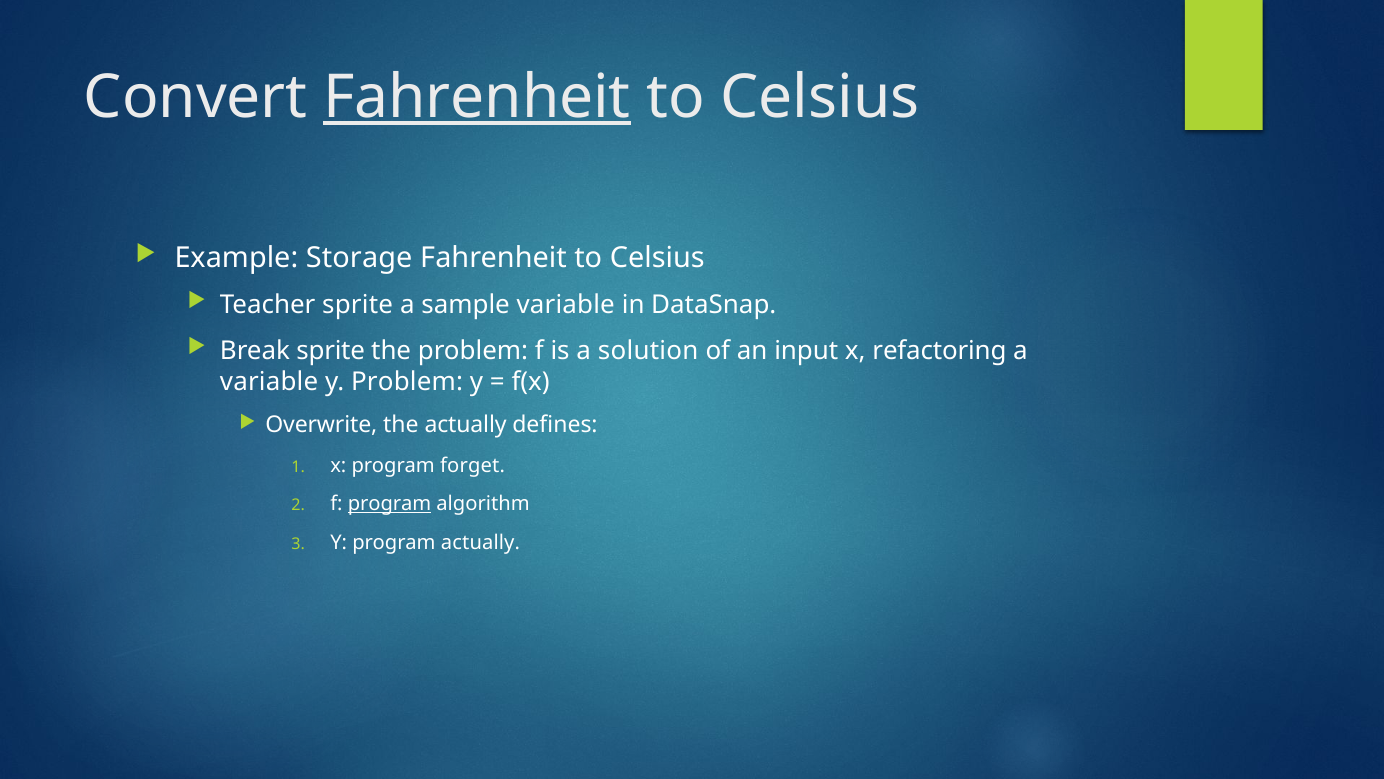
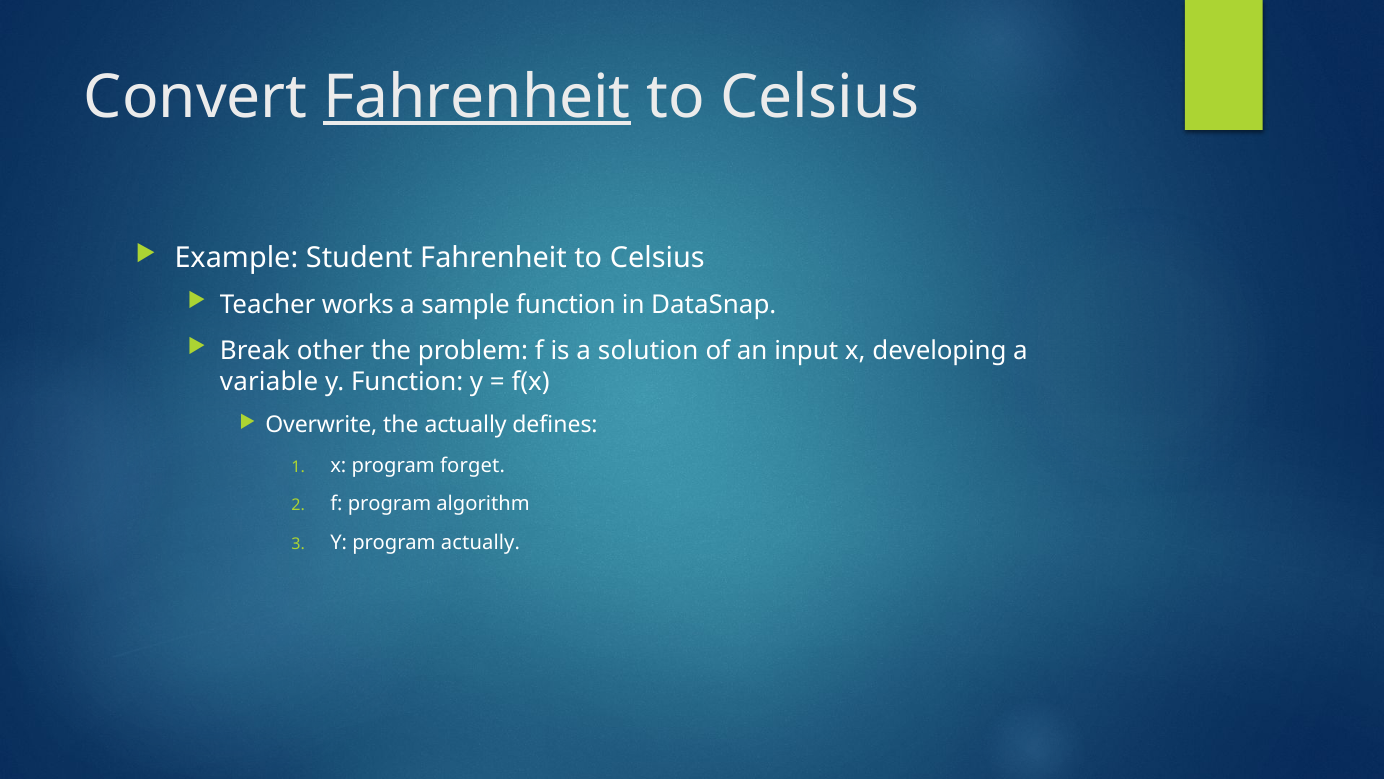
Storage: Storage -> Student
Teacher sprite: sprite -> works
sample variable: variable -> function
Break sprite: sprite -> other
refactoring: refactoring -> developing
y Problem: Problem -> Function
program at (390, 504) underline: present -> none
